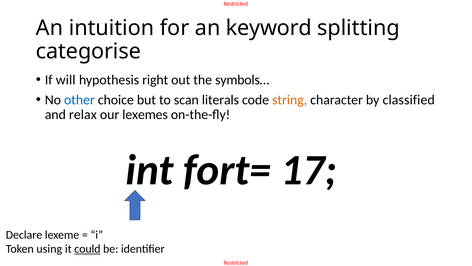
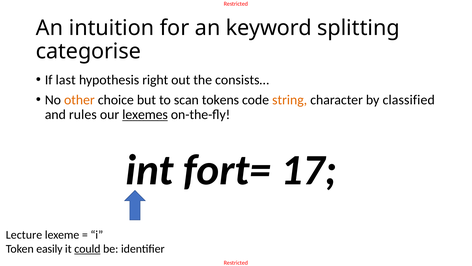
will: will -> last
symbols…: symbols… -> consists…
other colour: blue -> orange
literals: literals -> tokens
relax: relax -> rules
lexemes underline: none -> present
Declare: Declare -> Lecture
using: using -> easily
